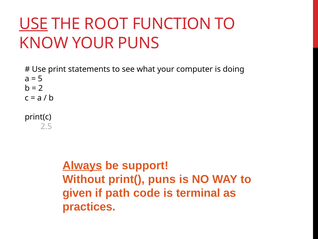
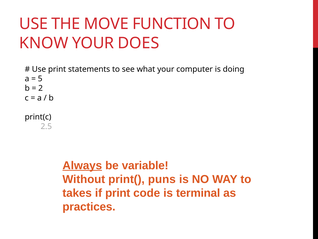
USE at (33, 24) underline: present -> none
ROOT: ROOT -> MOVE
YOUR PUNS: PUNS -> DOES
support: support -> variable
given: given -> takes
if path: path -> print
